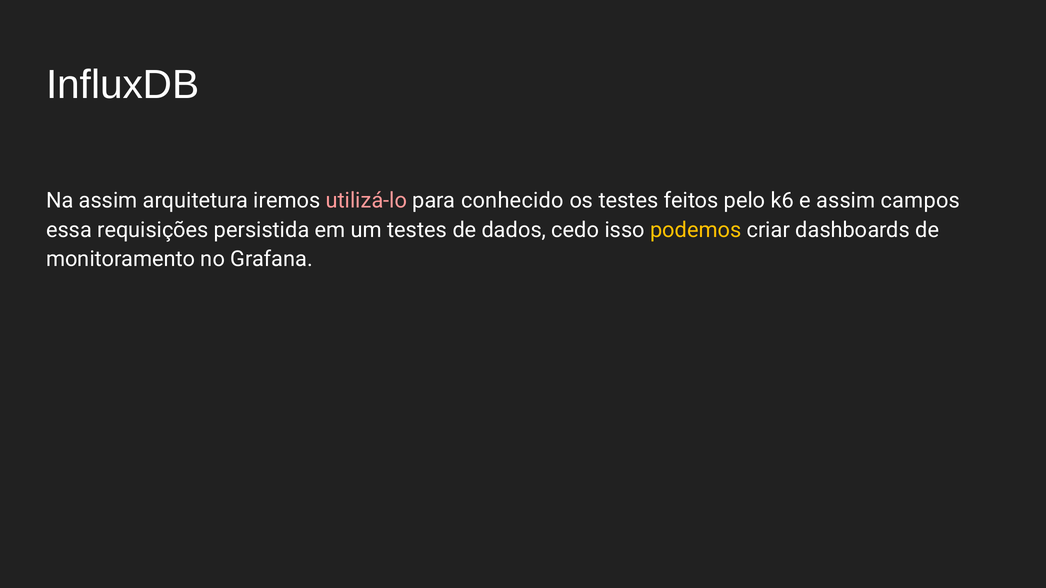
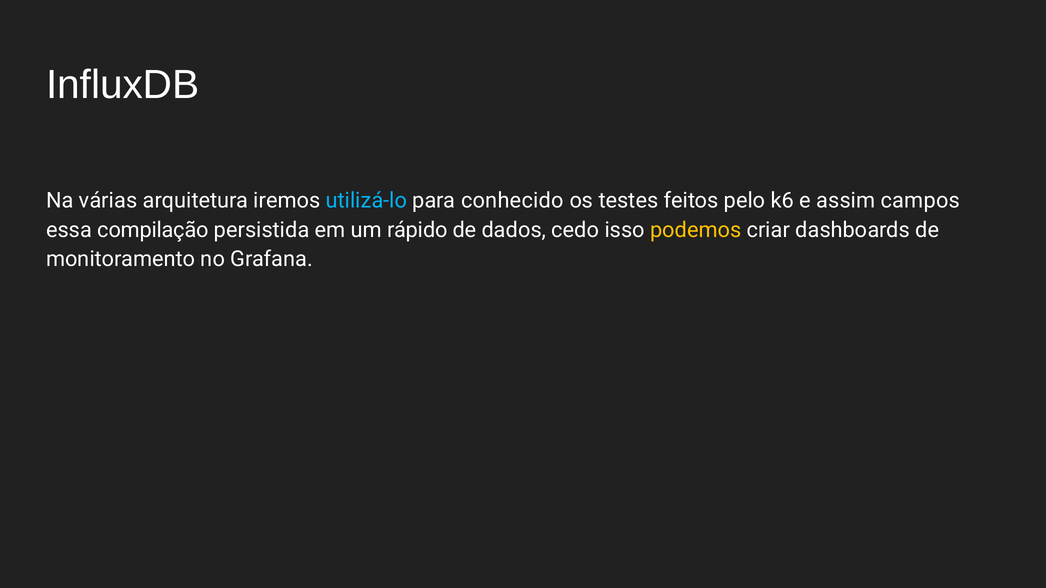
Na assim: assim -> várias
utilizá-lo colour: pink -> light blue
requisições: requisições -> compilação
um testes: testes -> rápido
